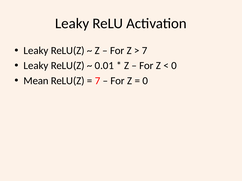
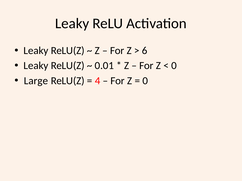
7 at (145, 51): 7 -> 6
Mean: Mean -> Large
7 at (98, 81): 7 -> 4
